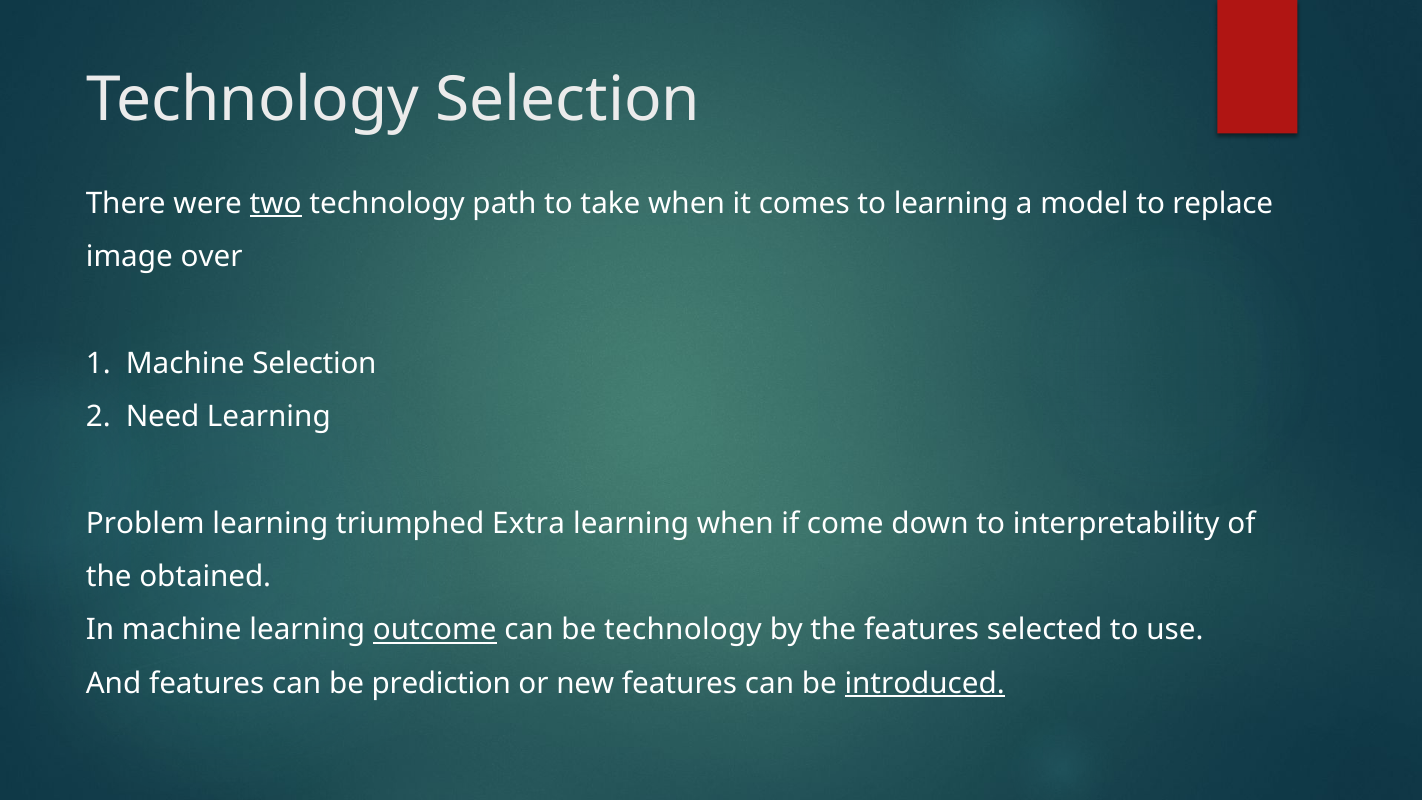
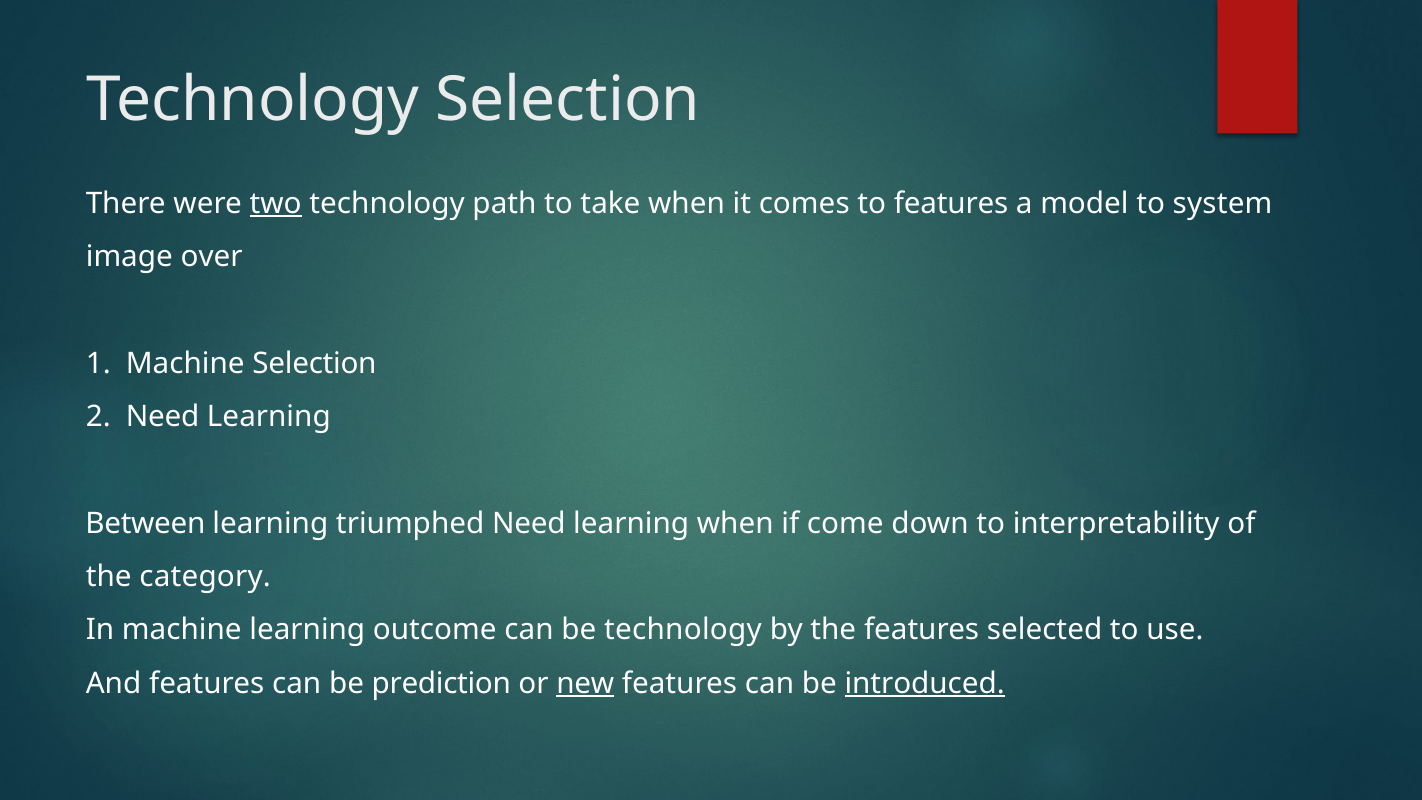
to learning: learning -> features
replace: replace -> system
Problem: Problem -> Between
triumphed Extra: Extra -> Need
obtained: obtained -> category
outcome underline: present -> none
new underline: none -> present
